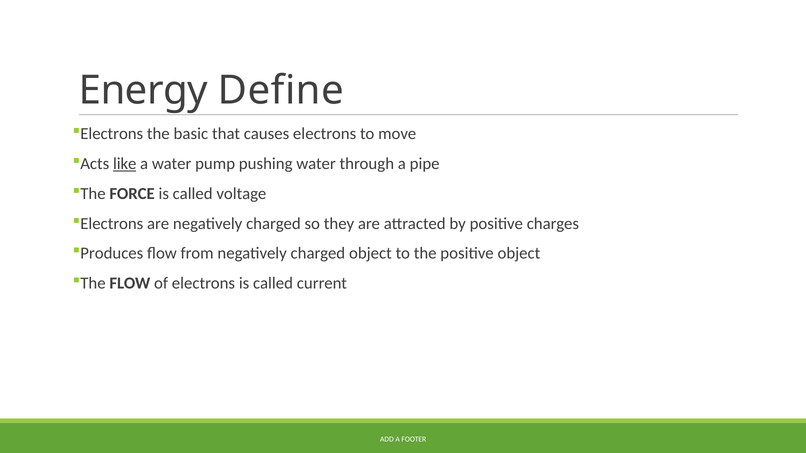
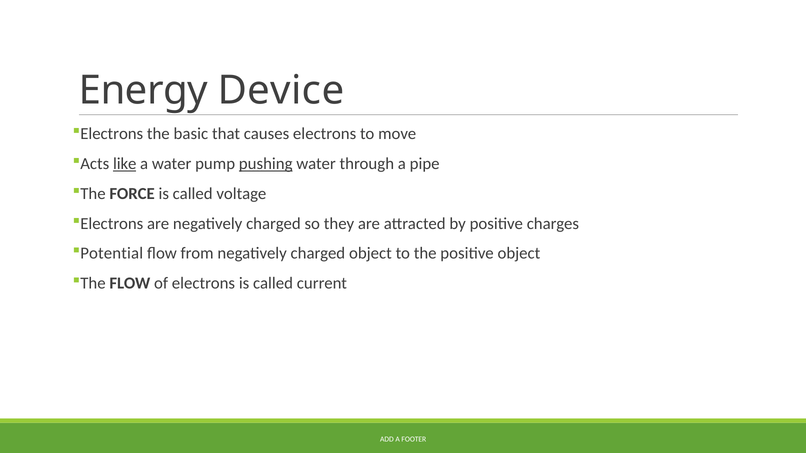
Define: Define -> Device
pushing underline: none -> present
Produces: Produces -> Potential
